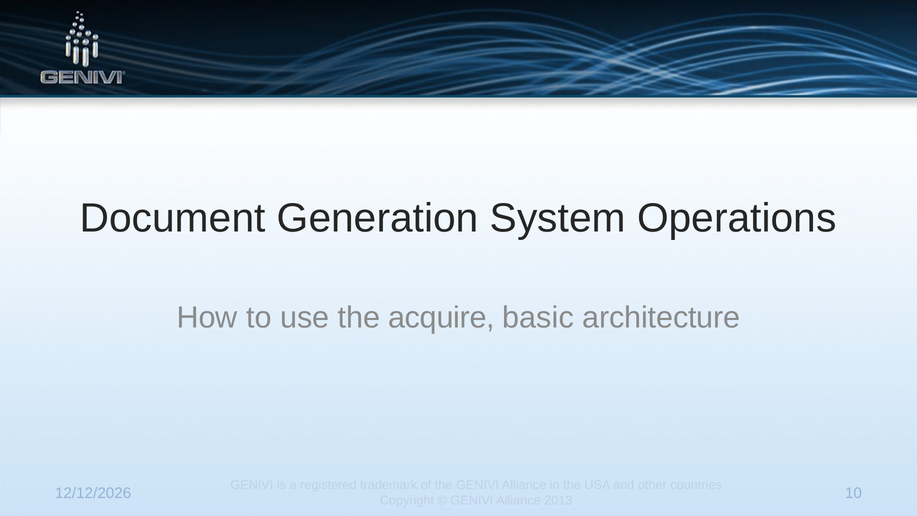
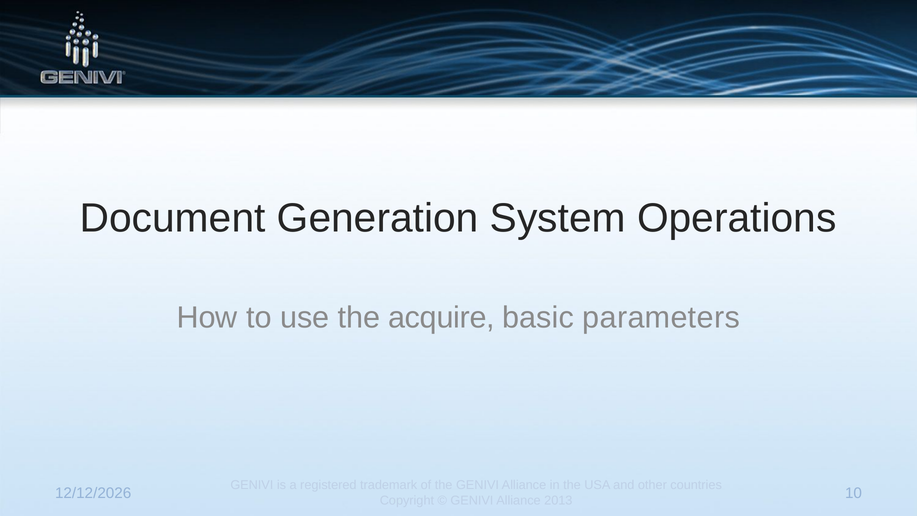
architecture: architecture -> parameters
